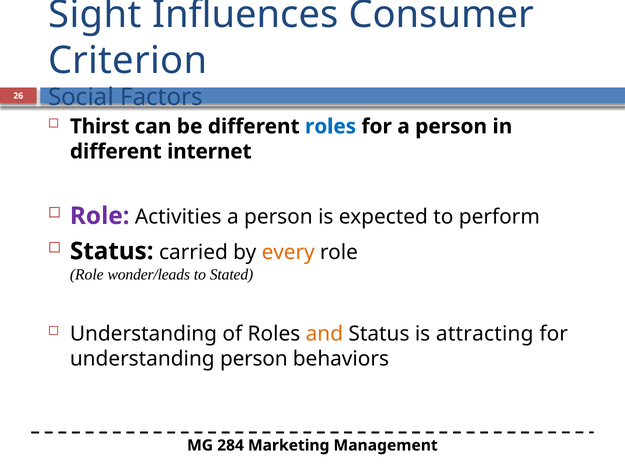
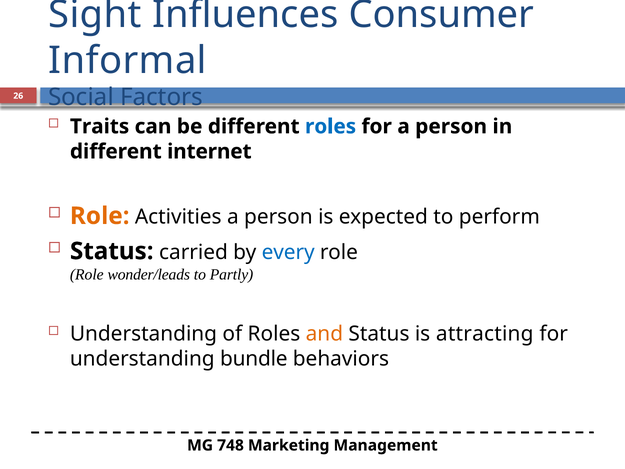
Criterion: Criterion -> Informal
Thirst: Thirst -> Traits
Role at (100, 216) colour: purple -> orange
every colour: orange -> blue
Stated: Stated -> Partly
understanding person: person -> bundle
284: 284 -> 748
